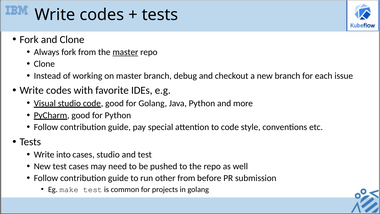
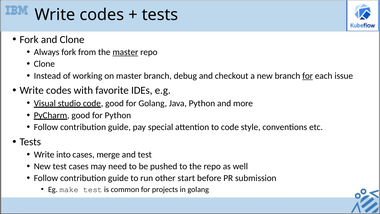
for at (308, 76) underline: none -> present
cases studio: studio -> merge
other from: from -> start
